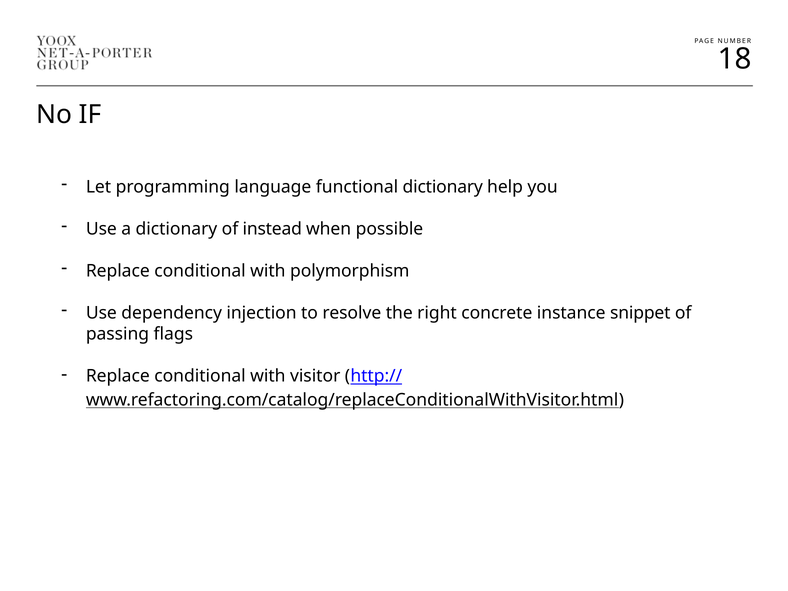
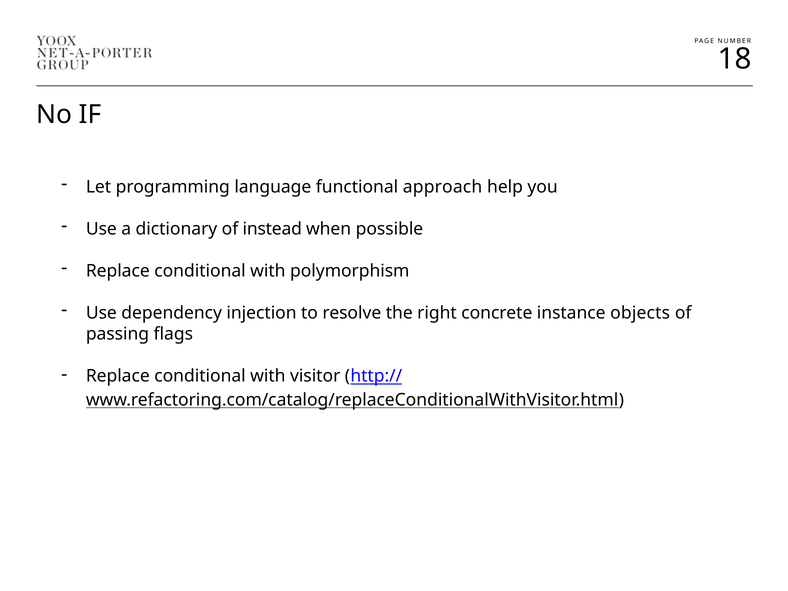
functional dictionary: dictionary -> approach
snippet: snippet -> objects
